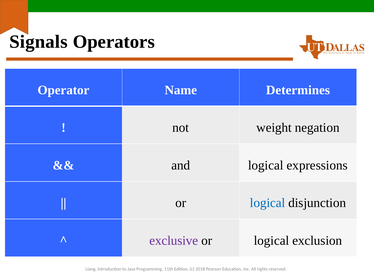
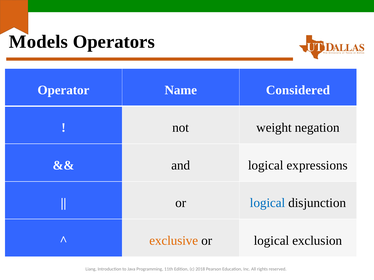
Signals: Signals -> Models
Determines: Determines -> Considered
exclusive colour: purple -> orange
